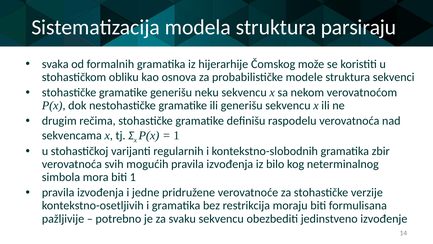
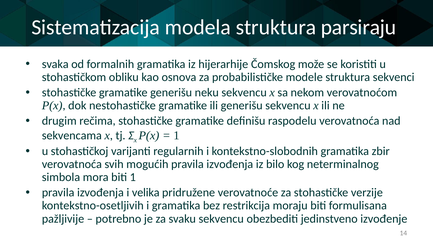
jedne: jedne -> velika
